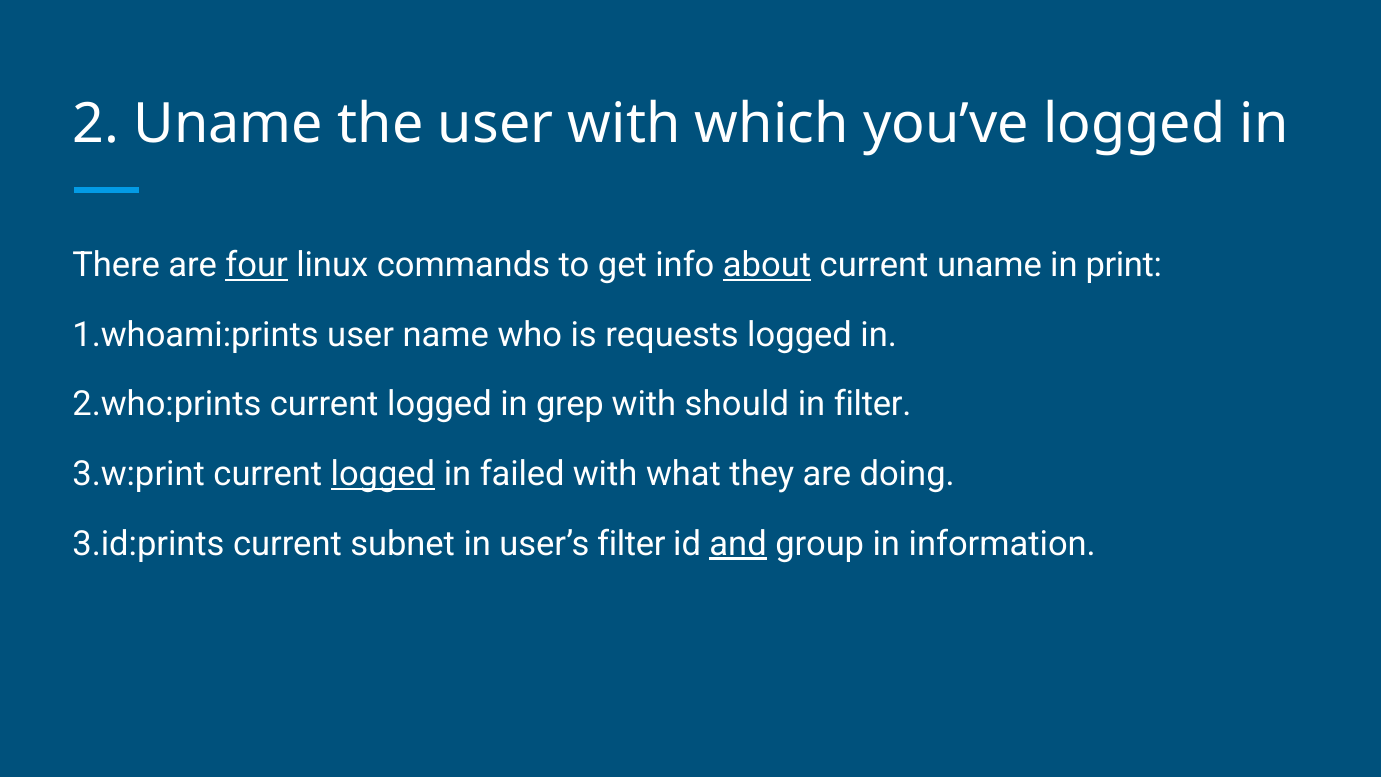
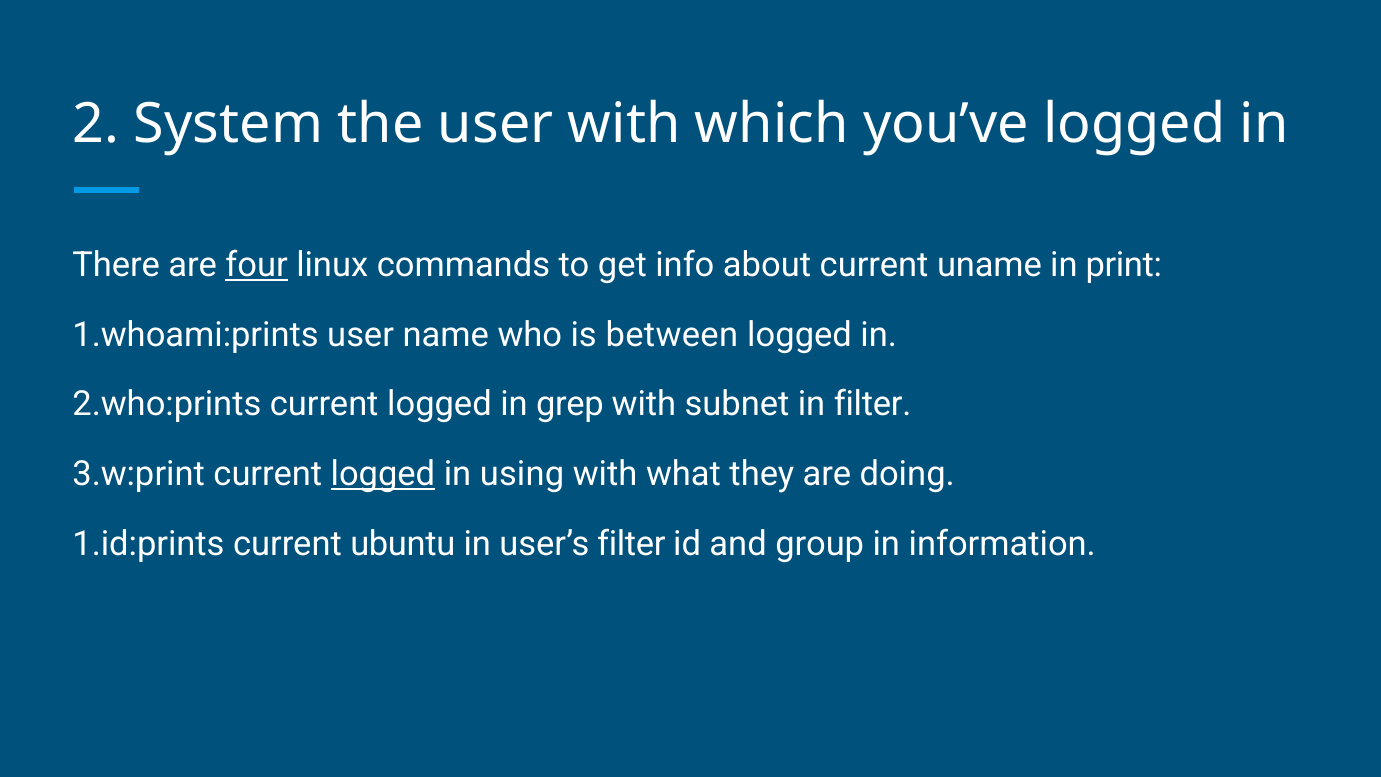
2 Uname: Uname -> System
about underline: present -> none
requests: requests -> between
should: should -> subnet
failed: failed -> using
3.id:prints: 3.id:prints -> 1.id:prints
subnet: subnet -> ubuntu
and underline: present -> none
